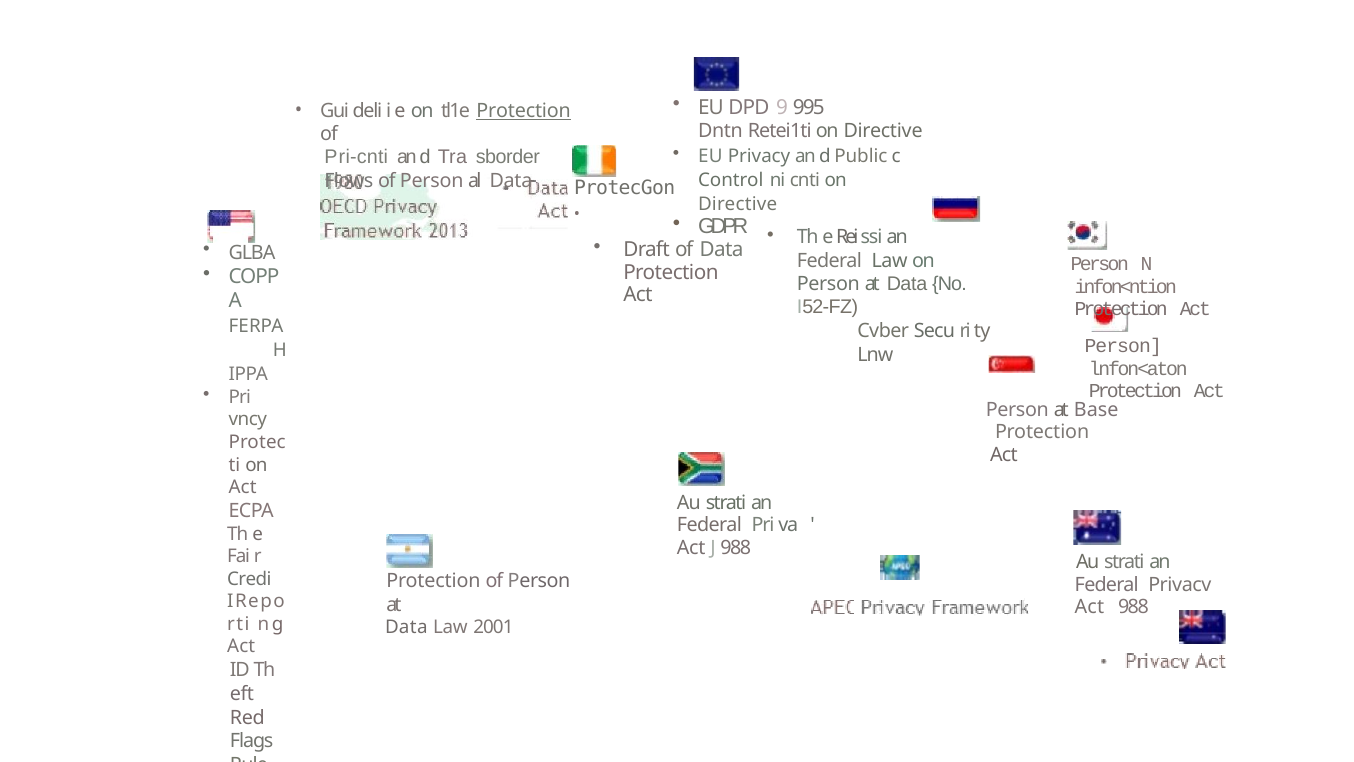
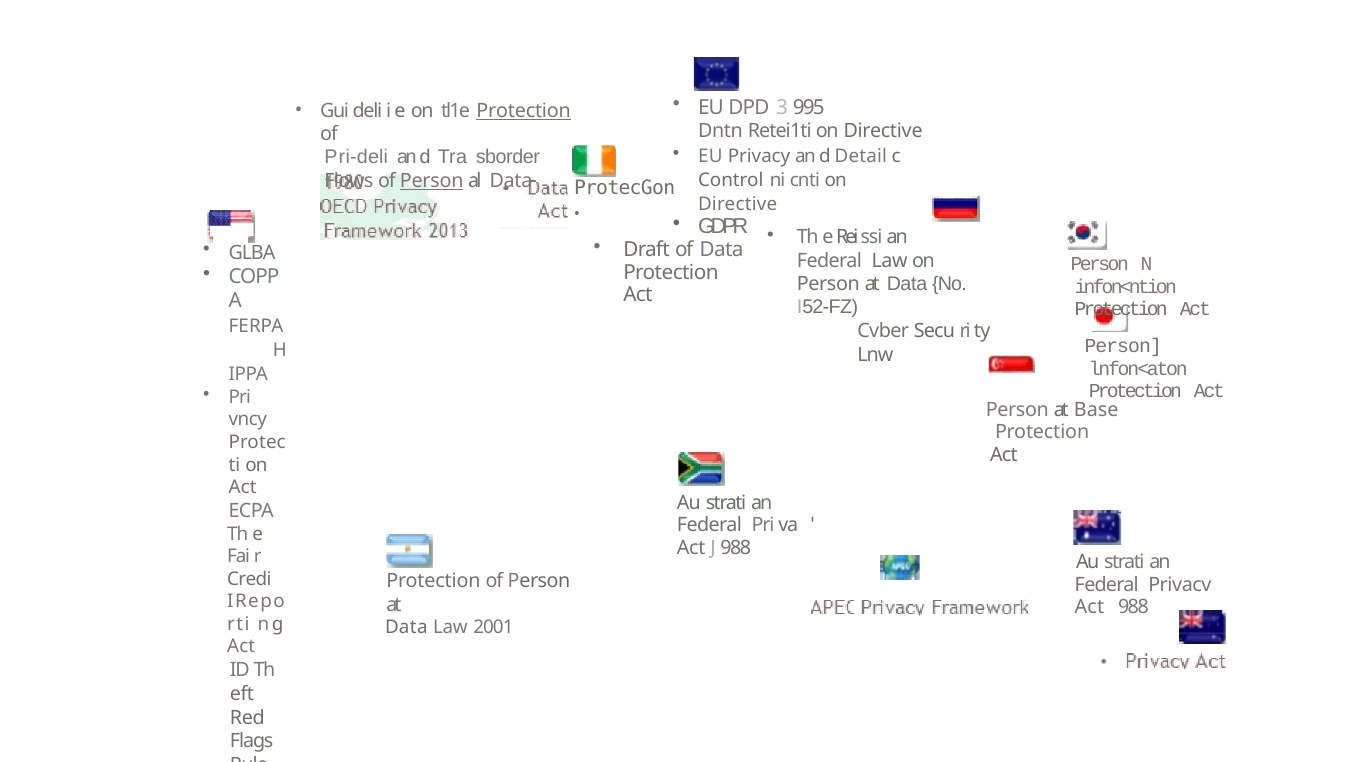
9: 9 -> 3
Public: Public -> Detail
ri-cnti: ri-cnti -> ri-deli
Person at (432, 181) underline: none -> present
